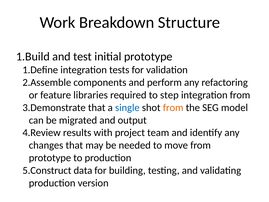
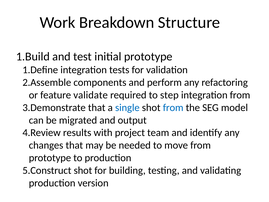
libraries: libraries -> validate
from at (173, 107) colour: orange -> blue
data at (83, 170): data -> shot
